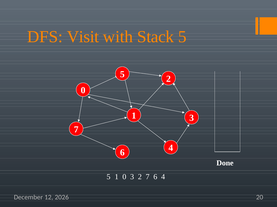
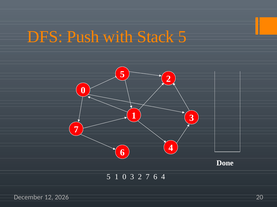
Visit: Visit -> Push
